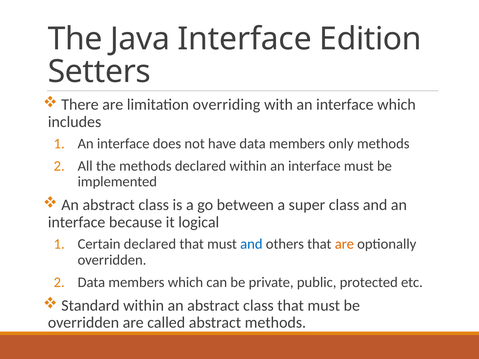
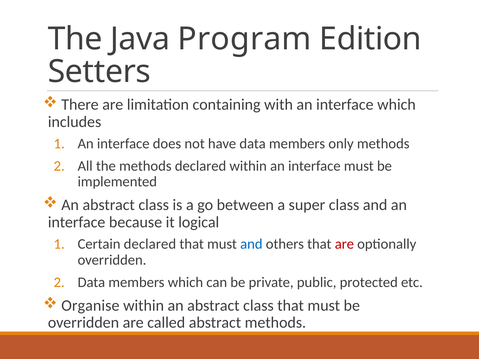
Java Interface: Interface -> Program
overriding: overriding -> containing
are at (344, 244) colour: orange -> red
Standard: Standard -> Organise
